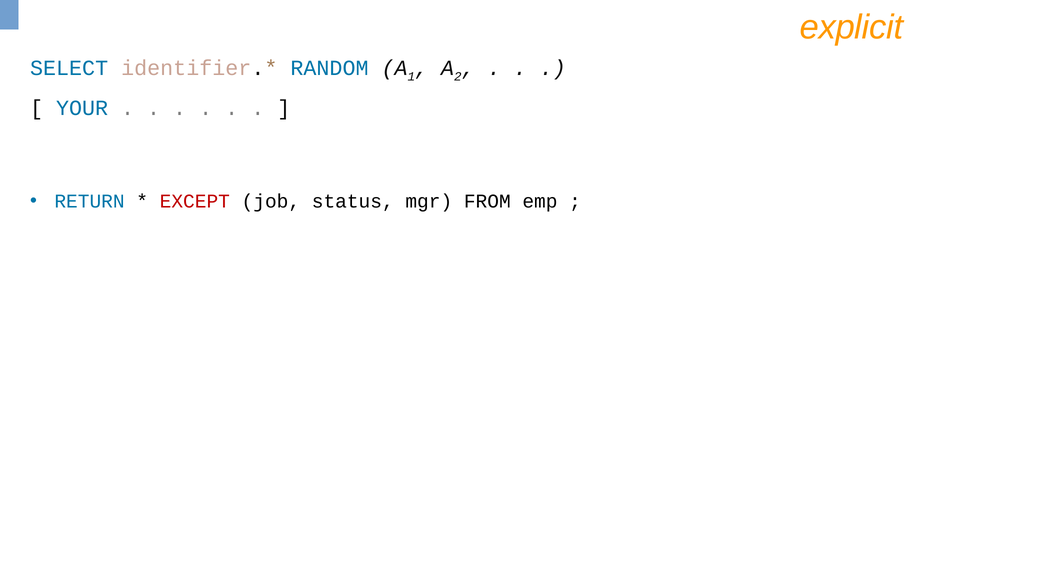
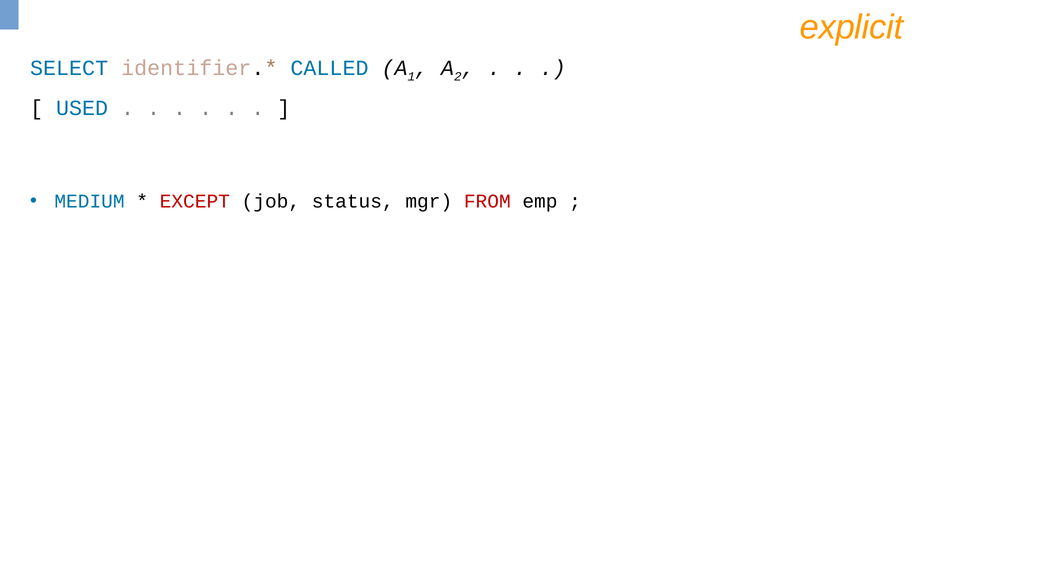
RANDOM: RANDOM -> CALLED
YOUR: YOUR -> USED
RETURN: RETURN -> MEDIUM
FROM colour: black -> red
